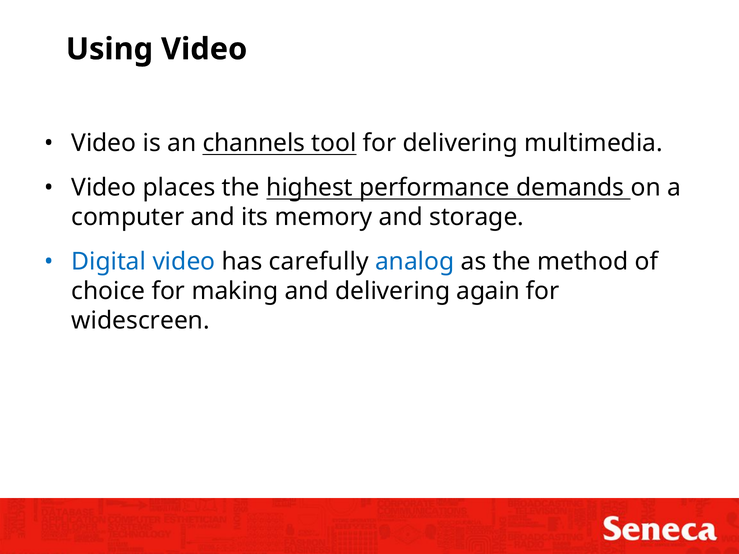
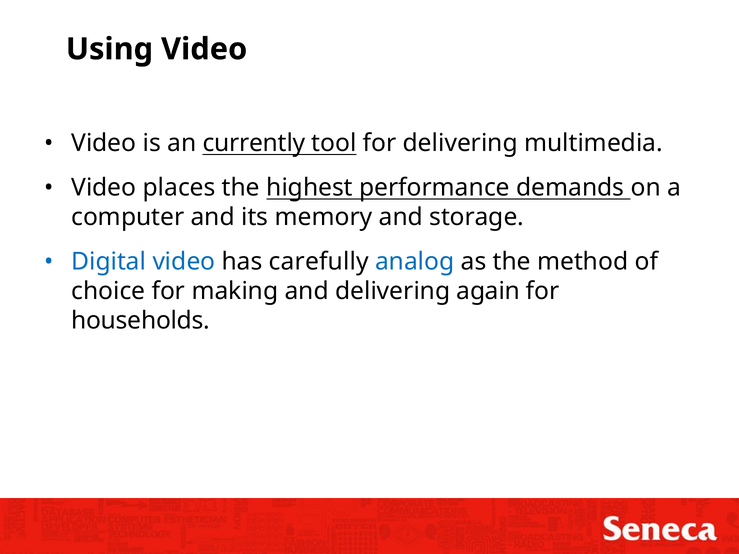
channels: channels -> currently
widescreen: widescreen -> households
